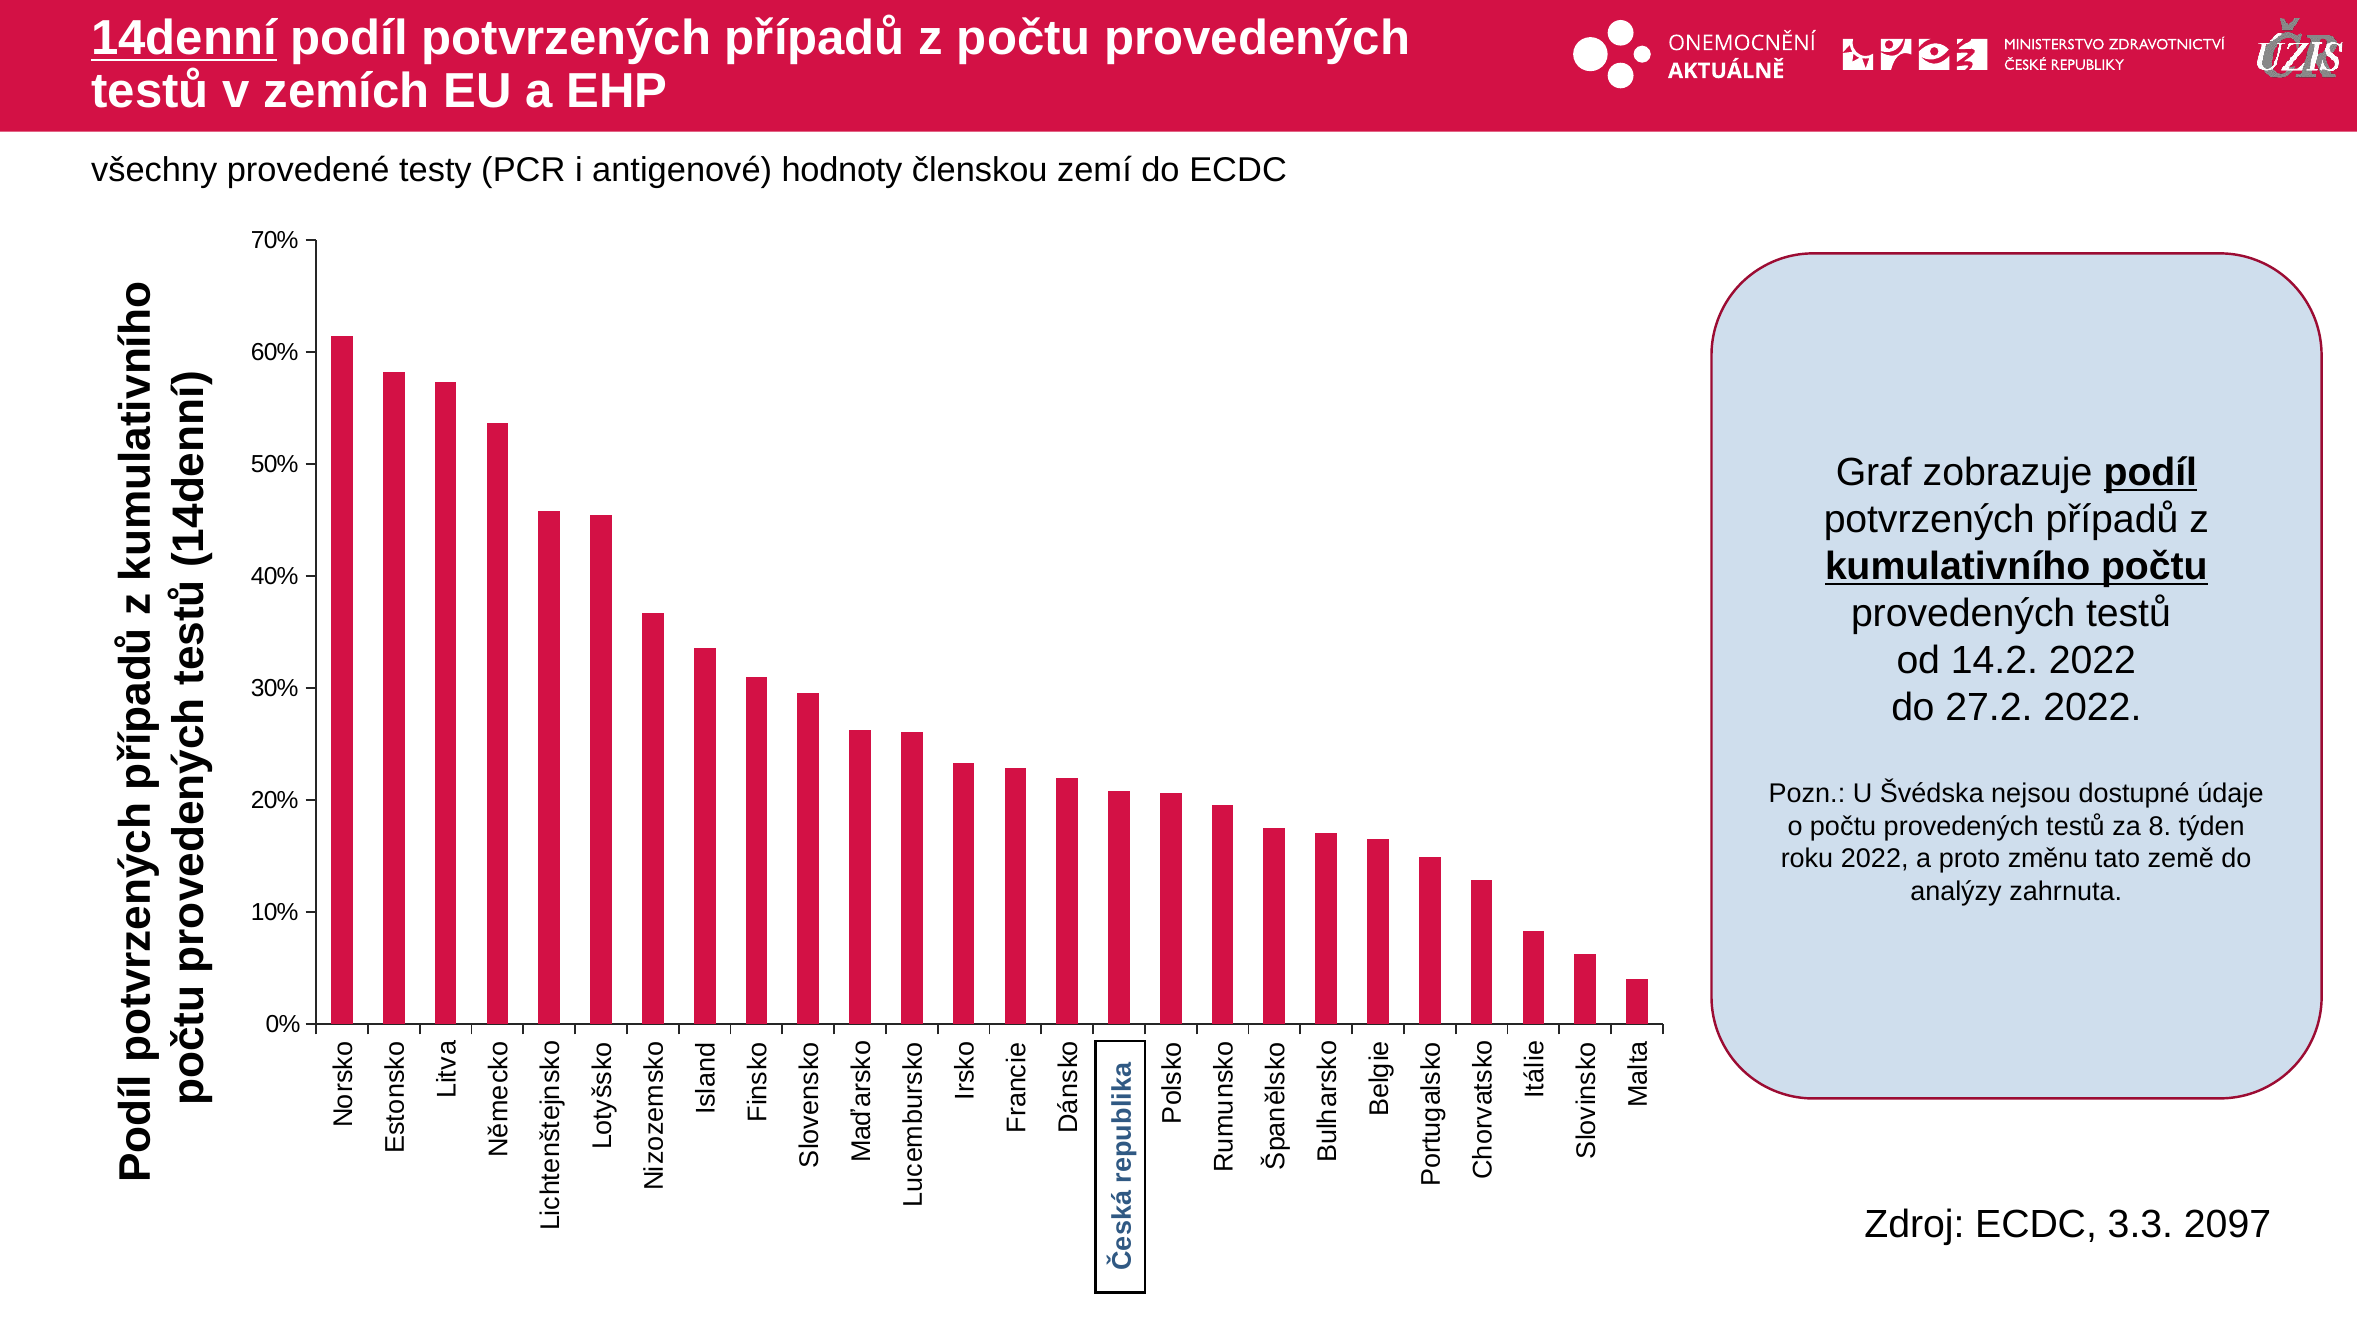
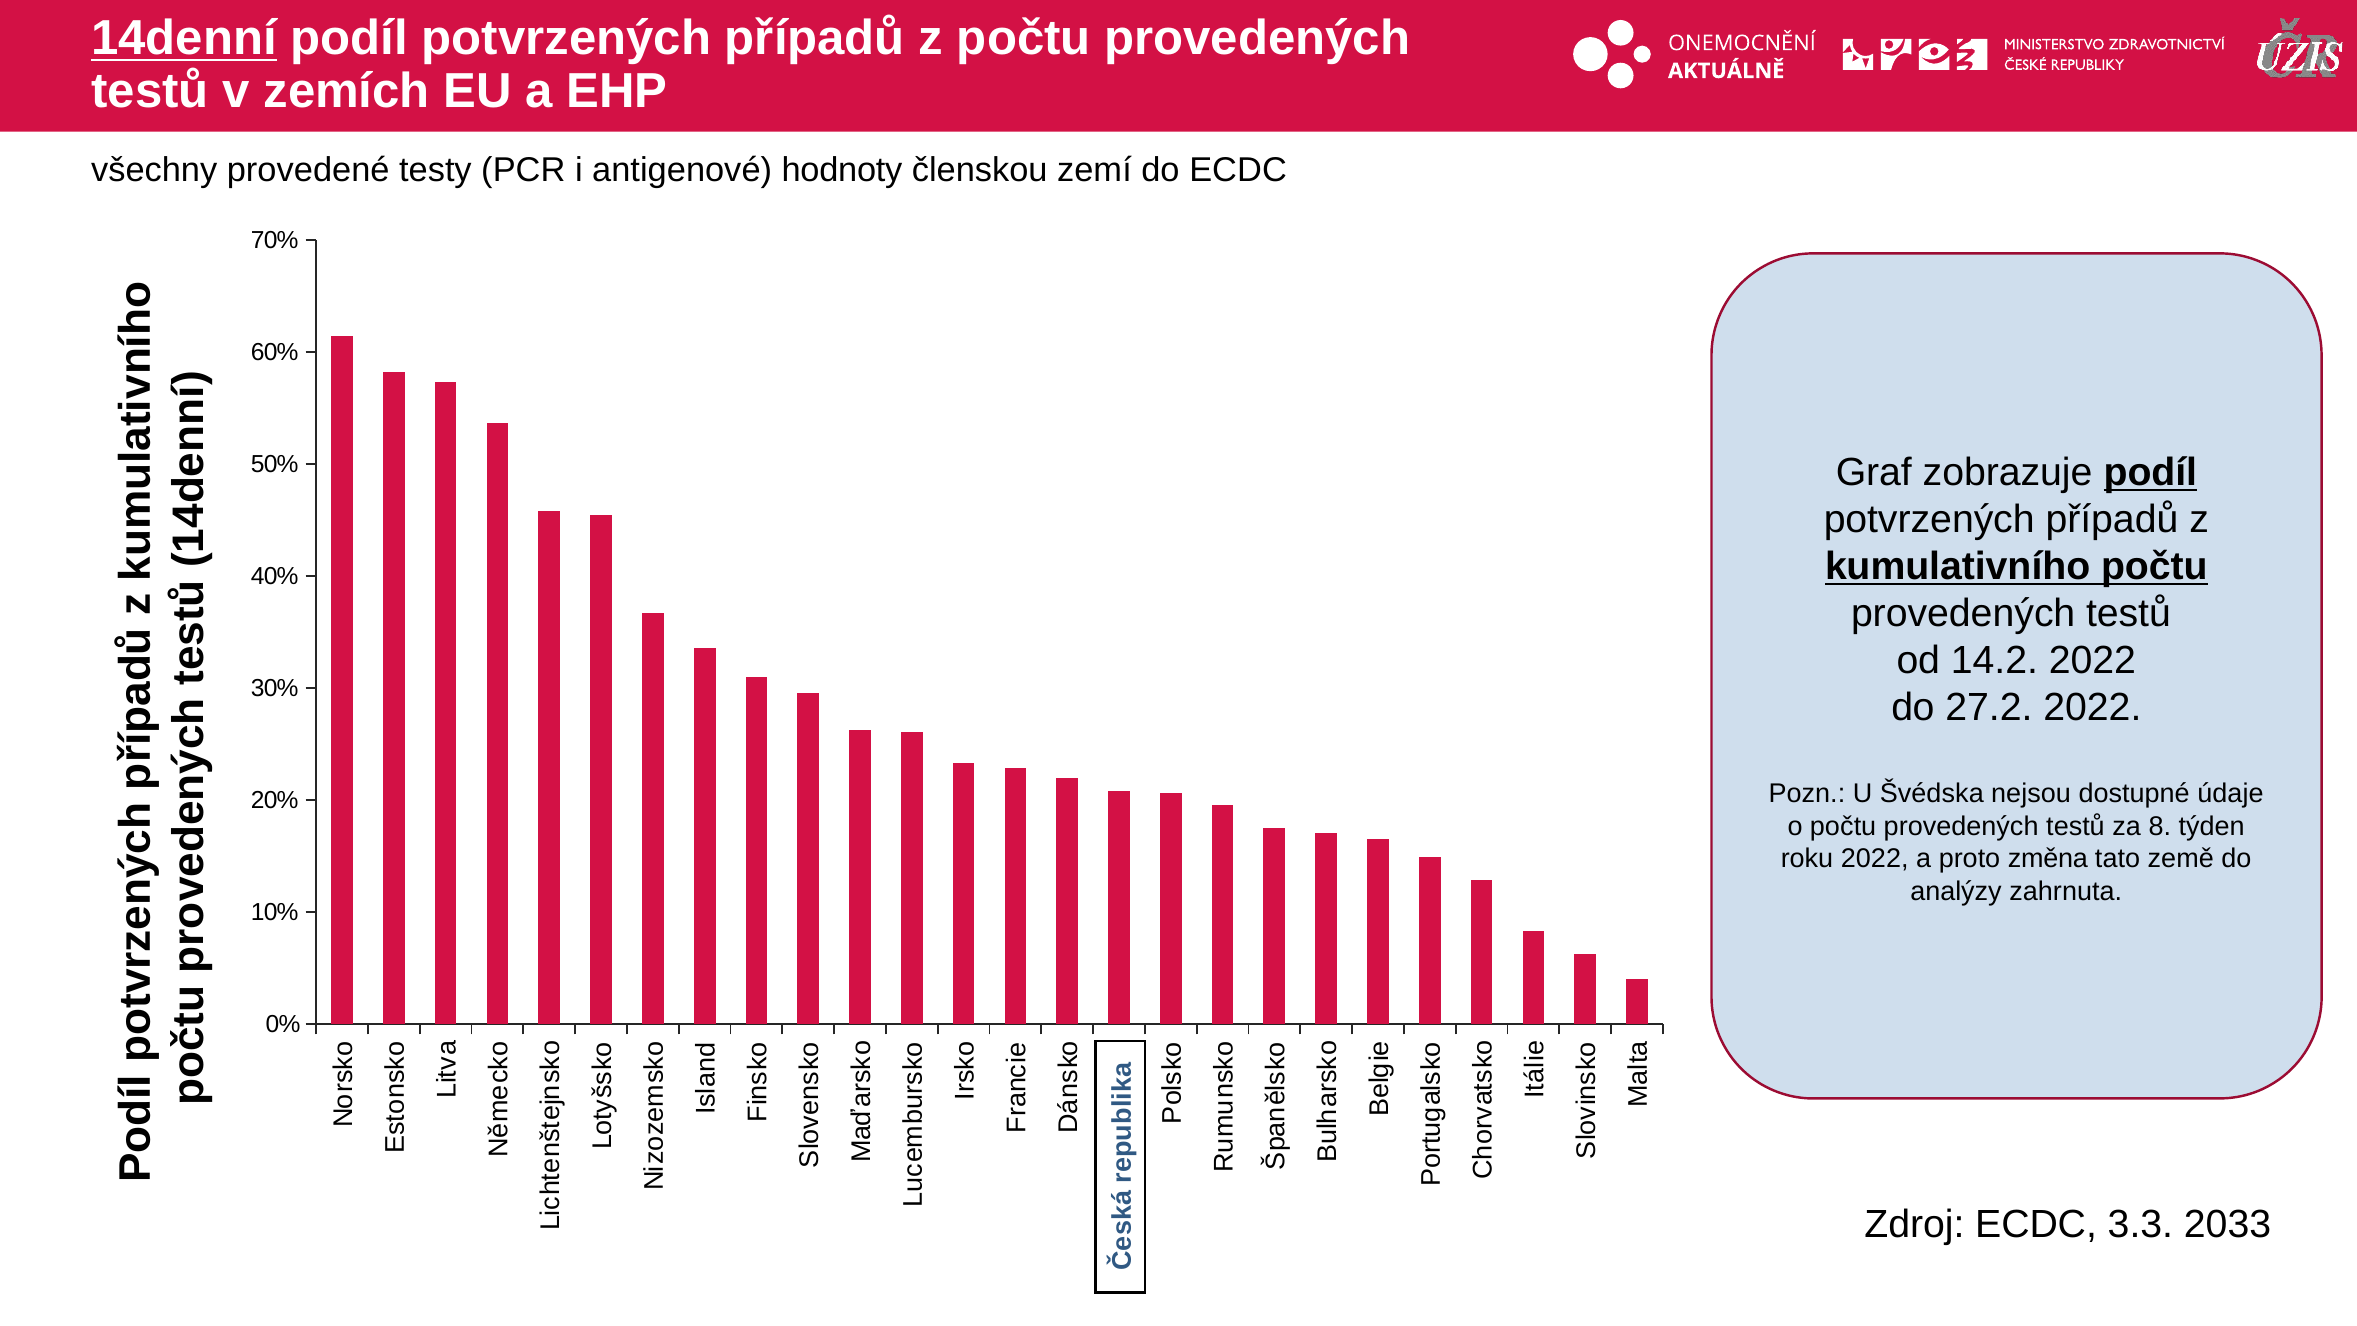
změnu: změnu -> změna
2097: 2097 -> 2033
